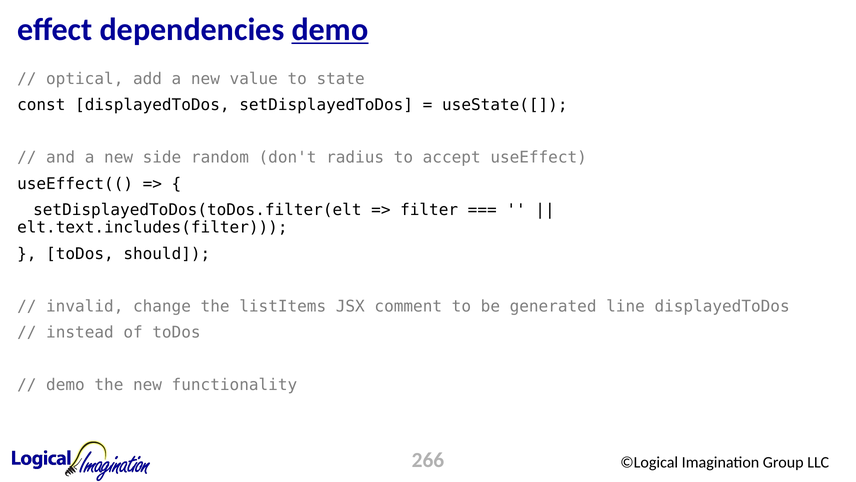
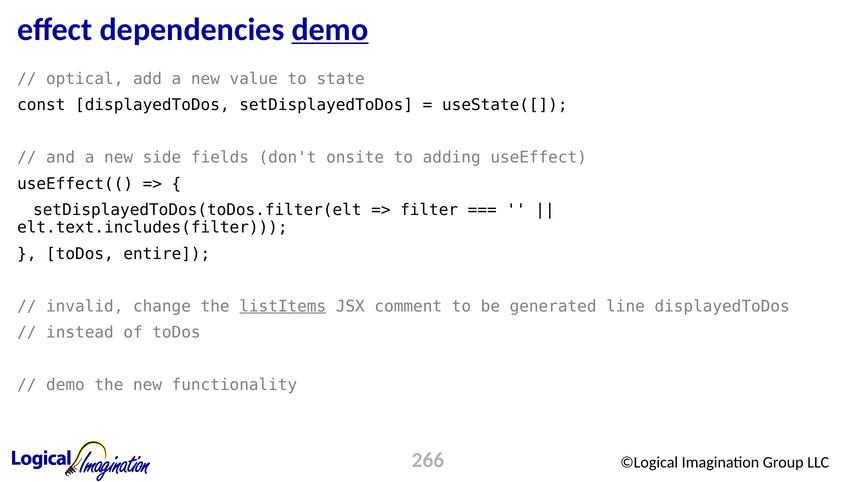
random: random -> fields
radius: radius -> onsite
accept: accept -> adding
should: should -> entire
listItems underline: none -> present
